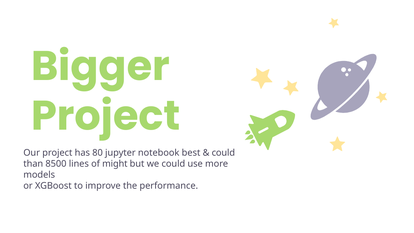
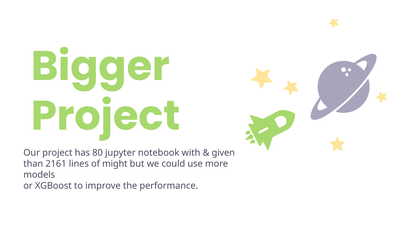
best: best -> with
could at (223, 153): could -> given
8500: 8500 -> 2161
